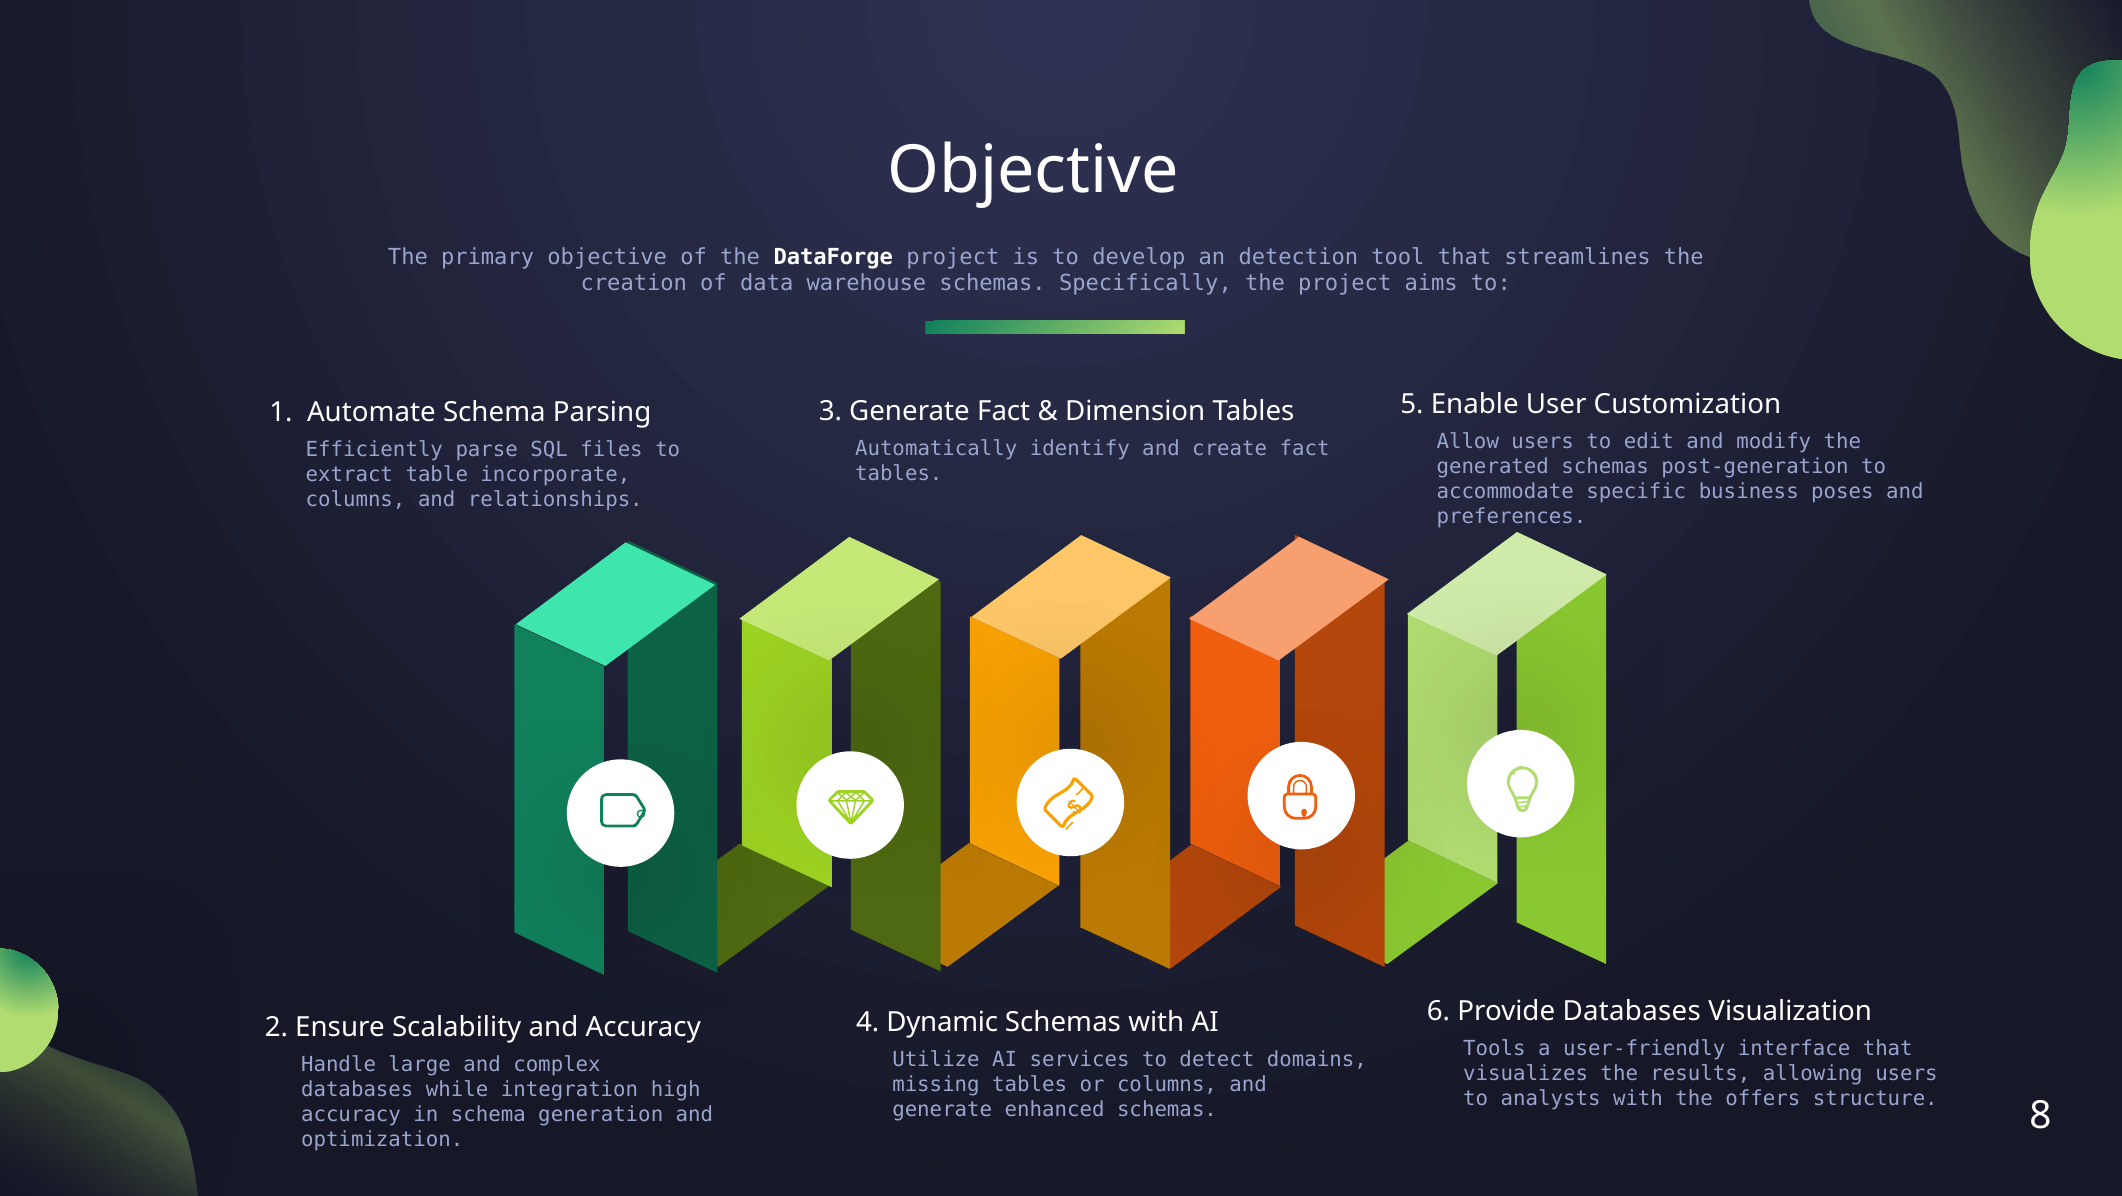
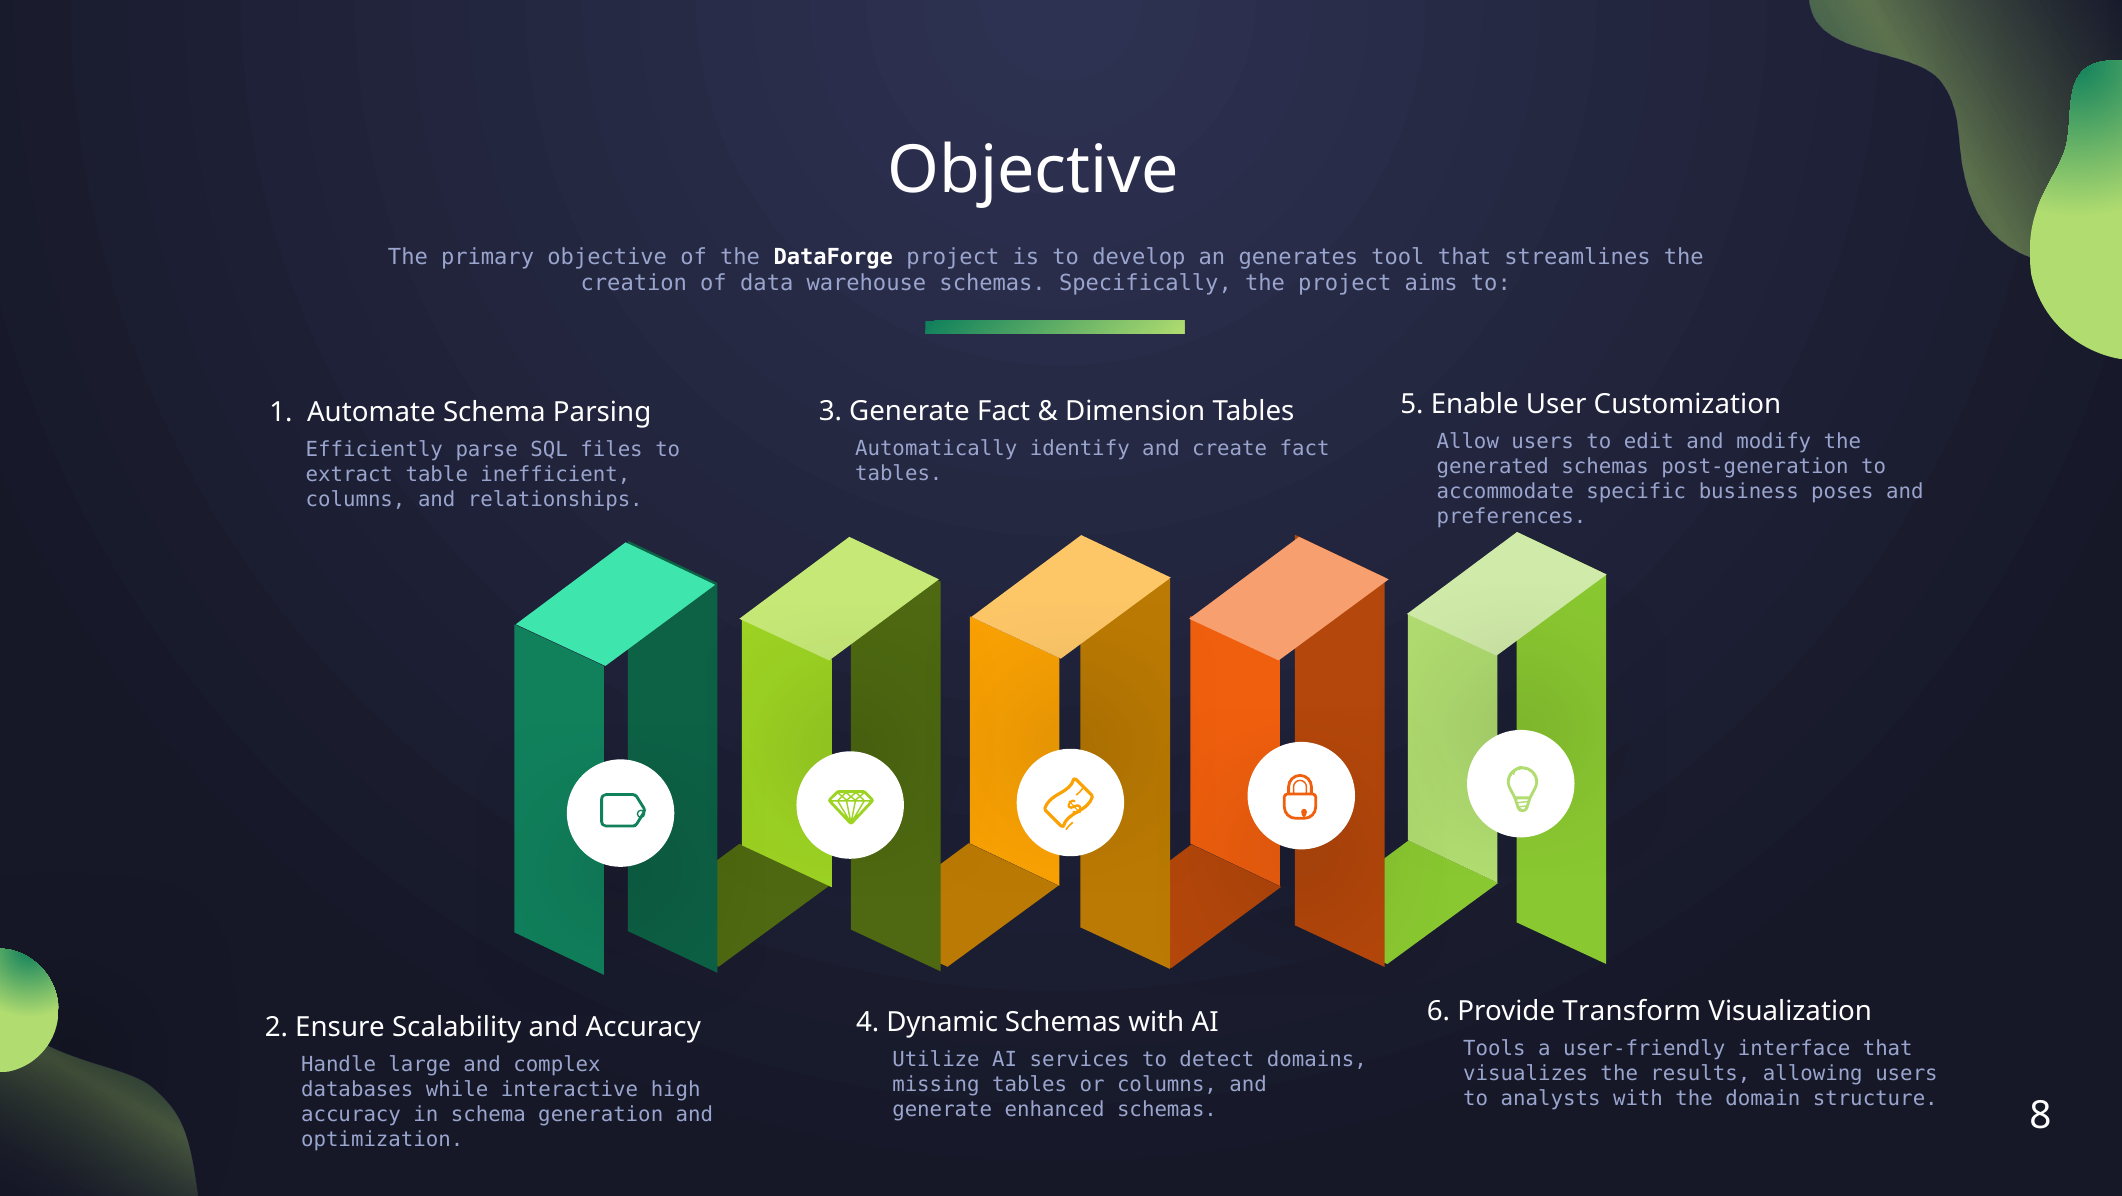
detection: detection -> generates
incorporate: incorporate -> inefficient
Provide Databases: Databases -> Transform
integration: integration -> interactive
offers: offers -> domain
